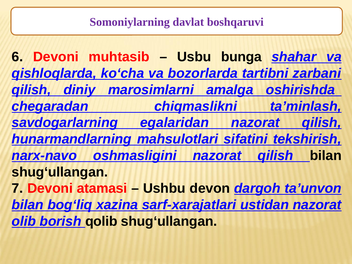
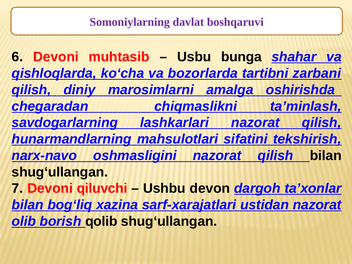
egalaridan: egalaridan -> lashkarlari
atamasi: atamasi -> qiluvchi
ta’unvon: ta’unvon -> ta’xonlar
